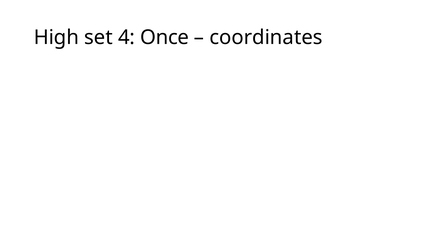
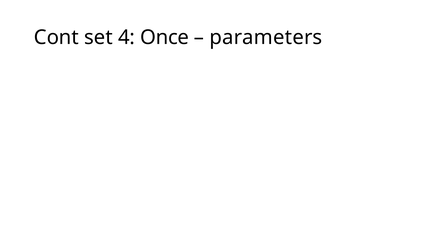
High: High -> Cont
coordinates: coordinates -> parameters
